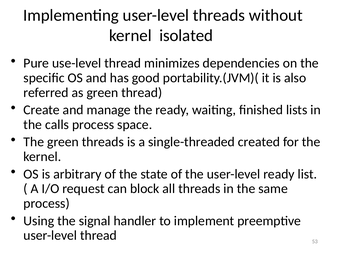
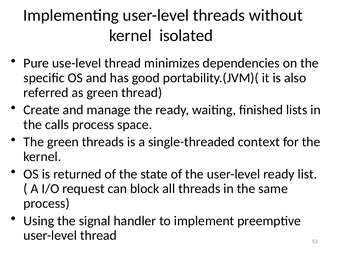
created: created -> context
arbitrary: arbitrary -> returned
